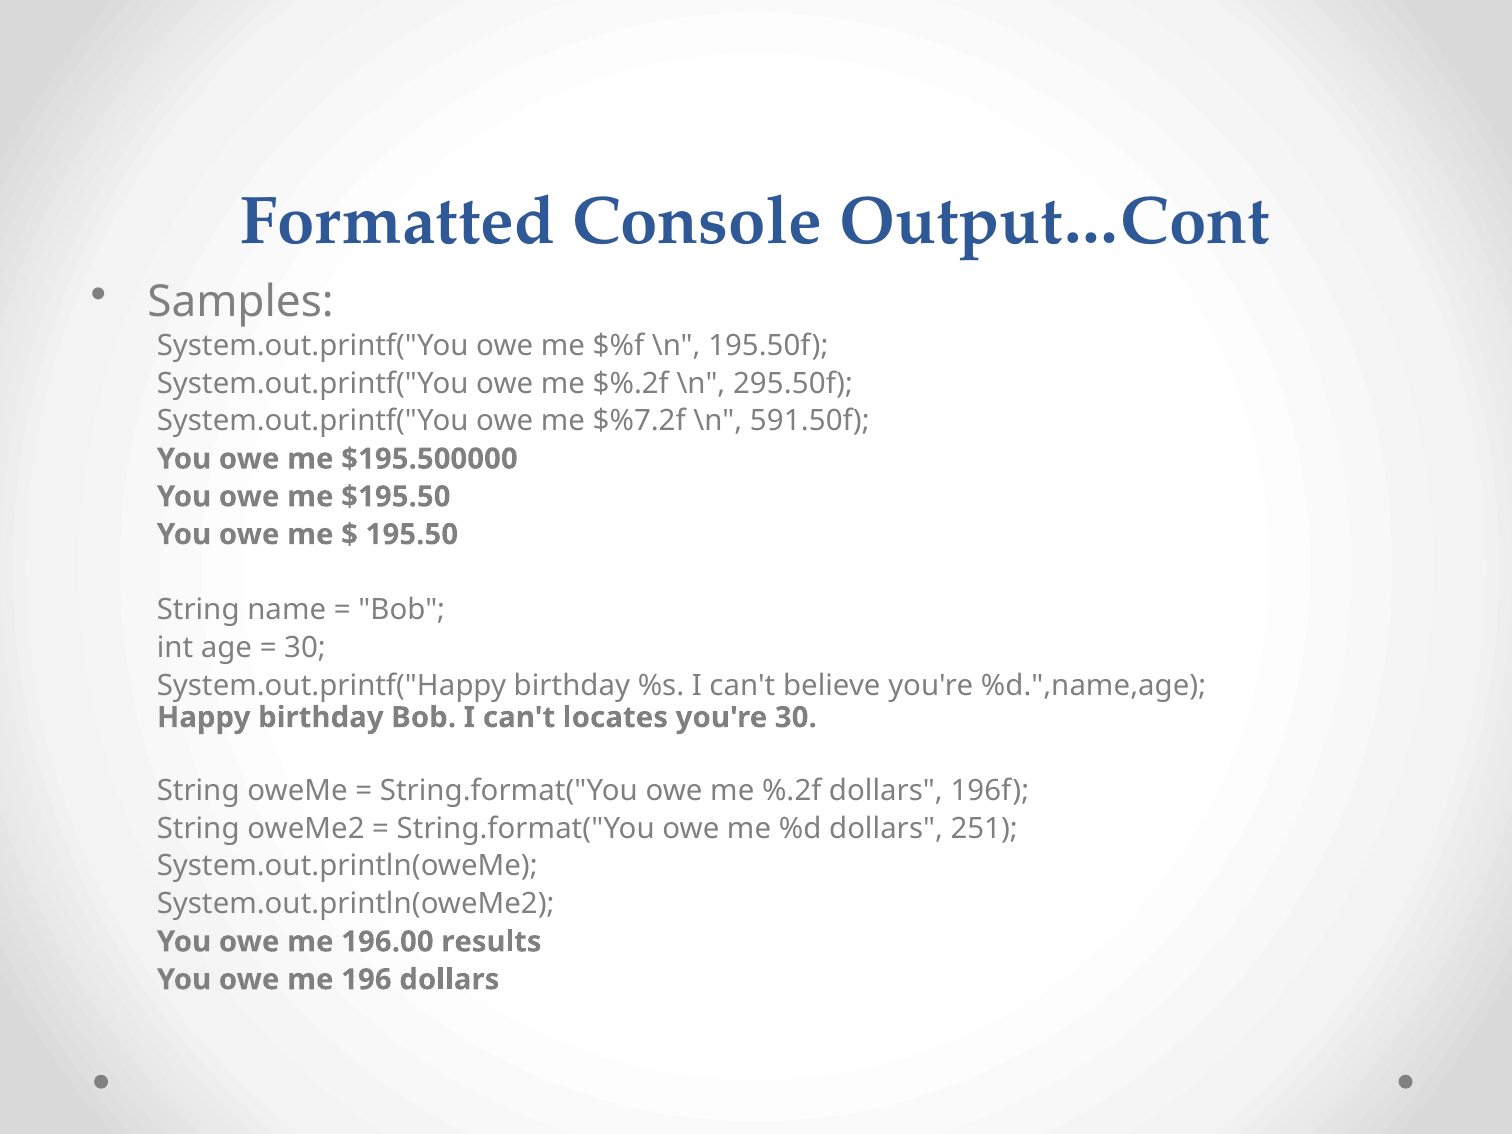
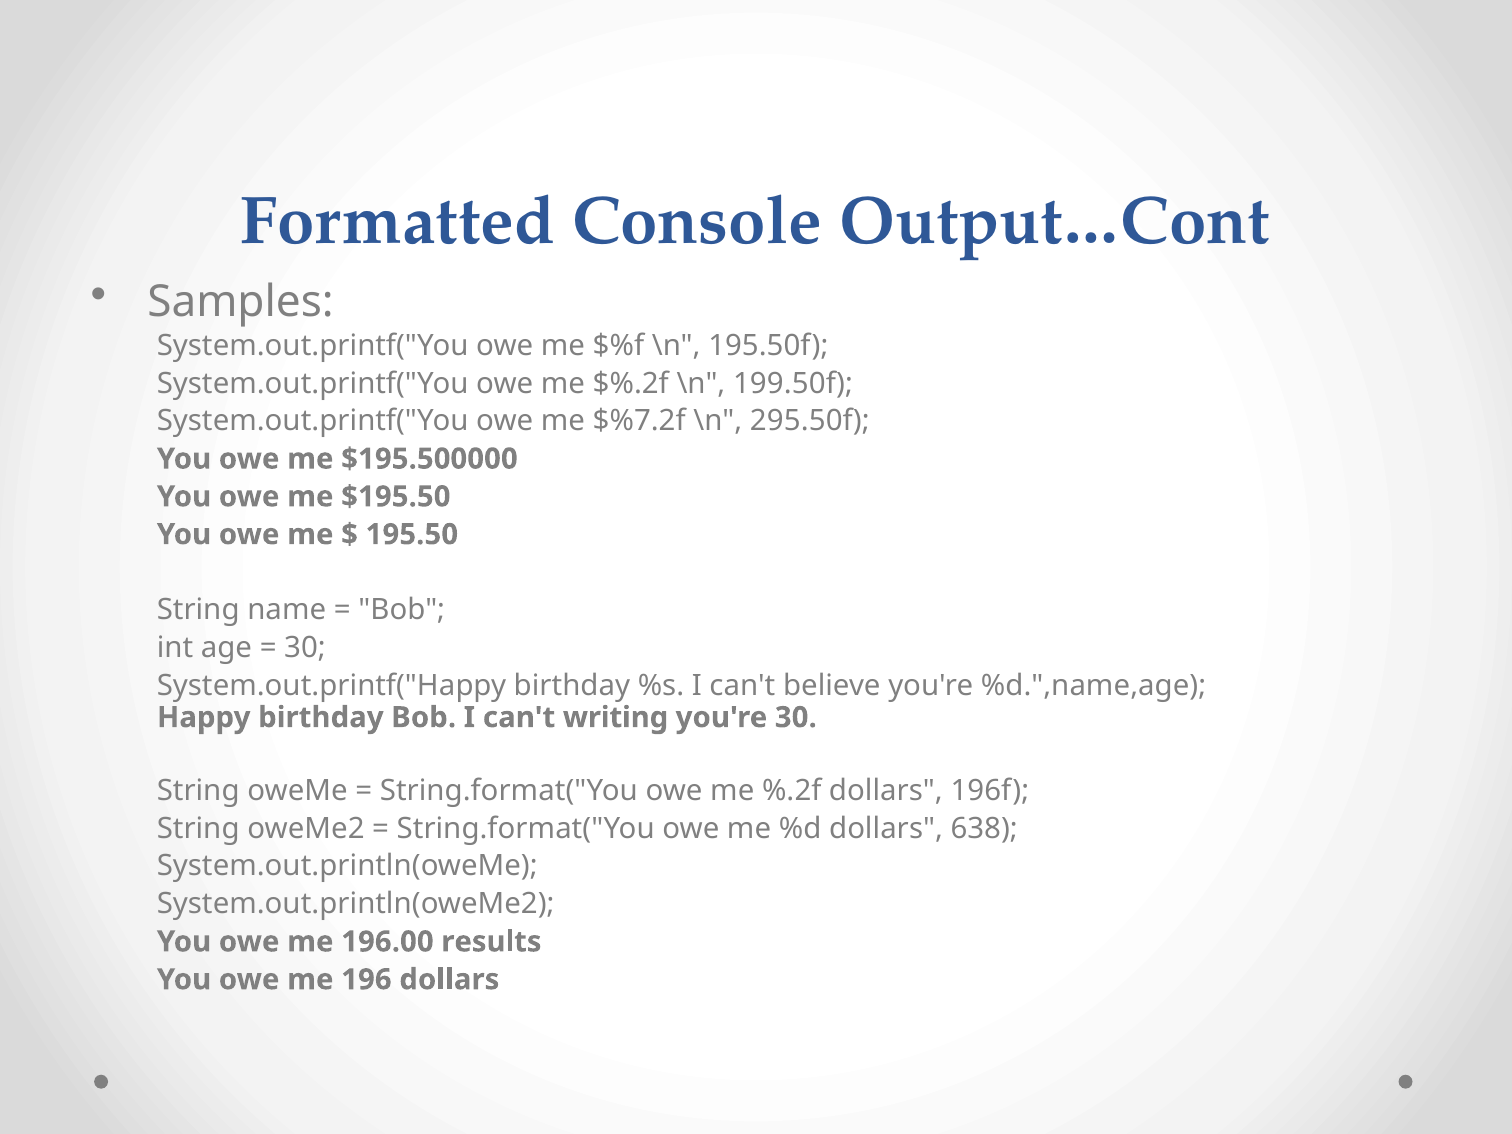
295.50f: 295.50f -> 199.50f
591.50f: 591.50f -> 295.50f
locates: locates -> writing
251: 251 -> 638
